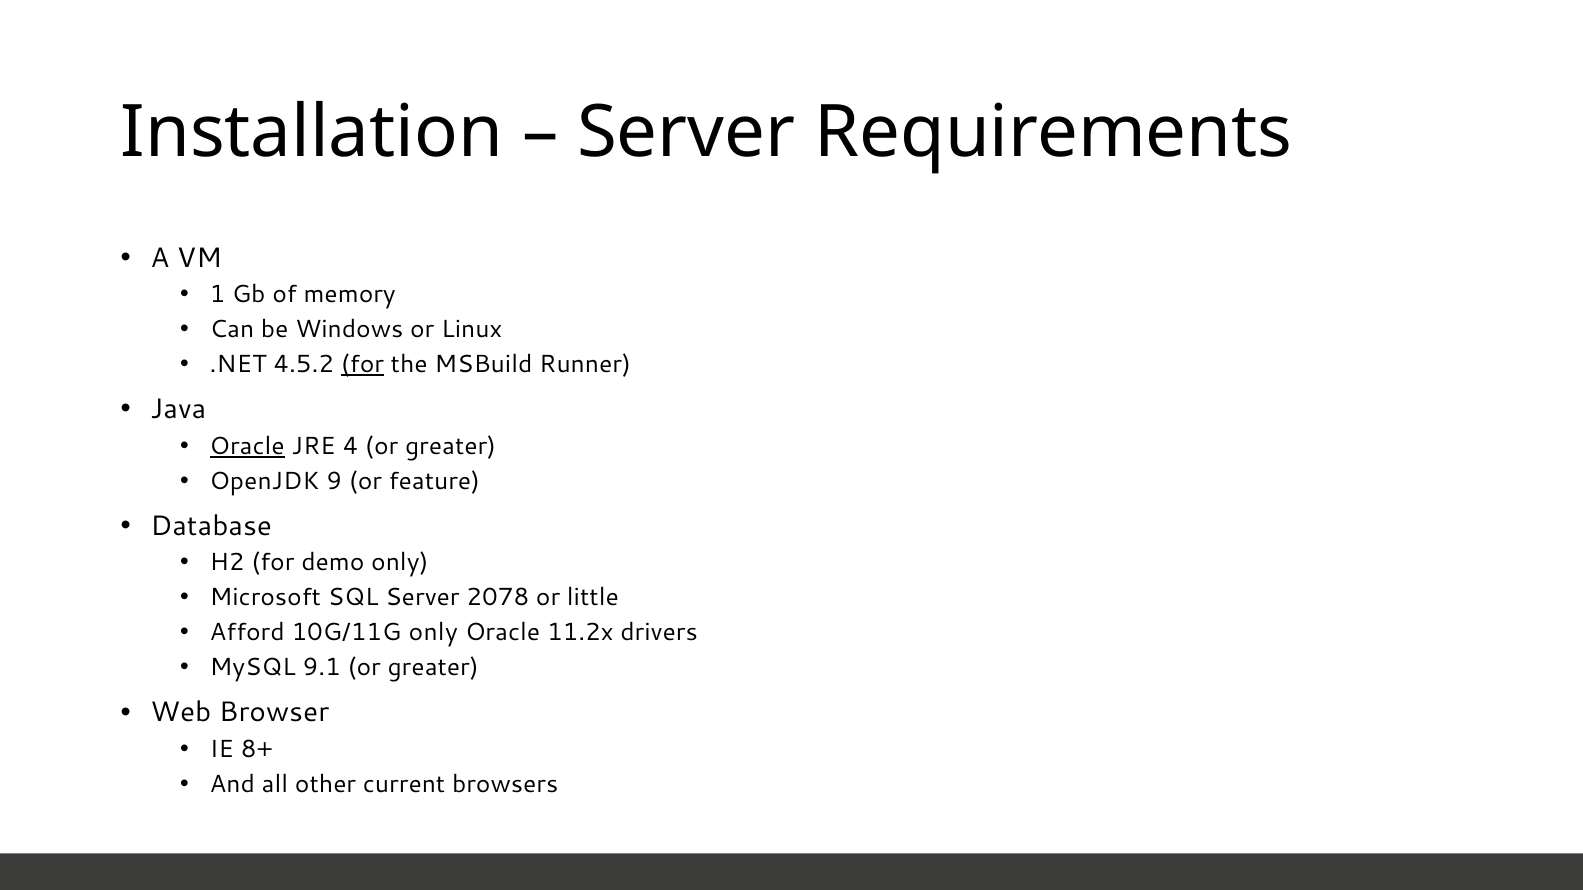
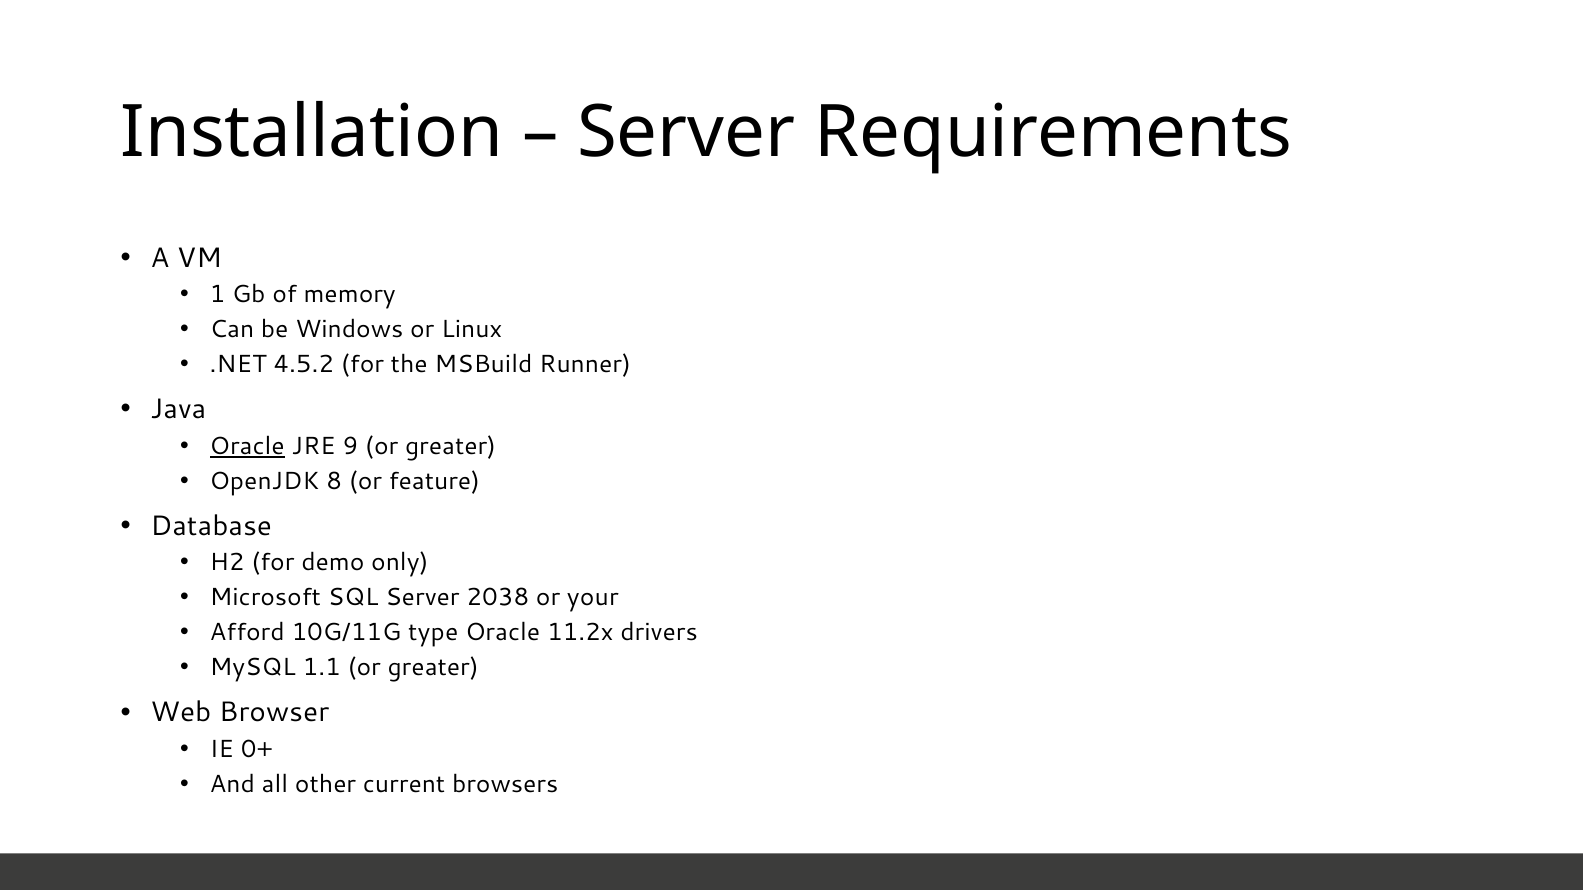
for at (362, 365) underline: present -> none
4: 4 -> 9
9: 9 -> 8
2078: 2078 -> 2038
little: little -> your
10G/11G only: only -> type
9.1: 9.1 -> 1.1
8+: 8+ -> 0+
